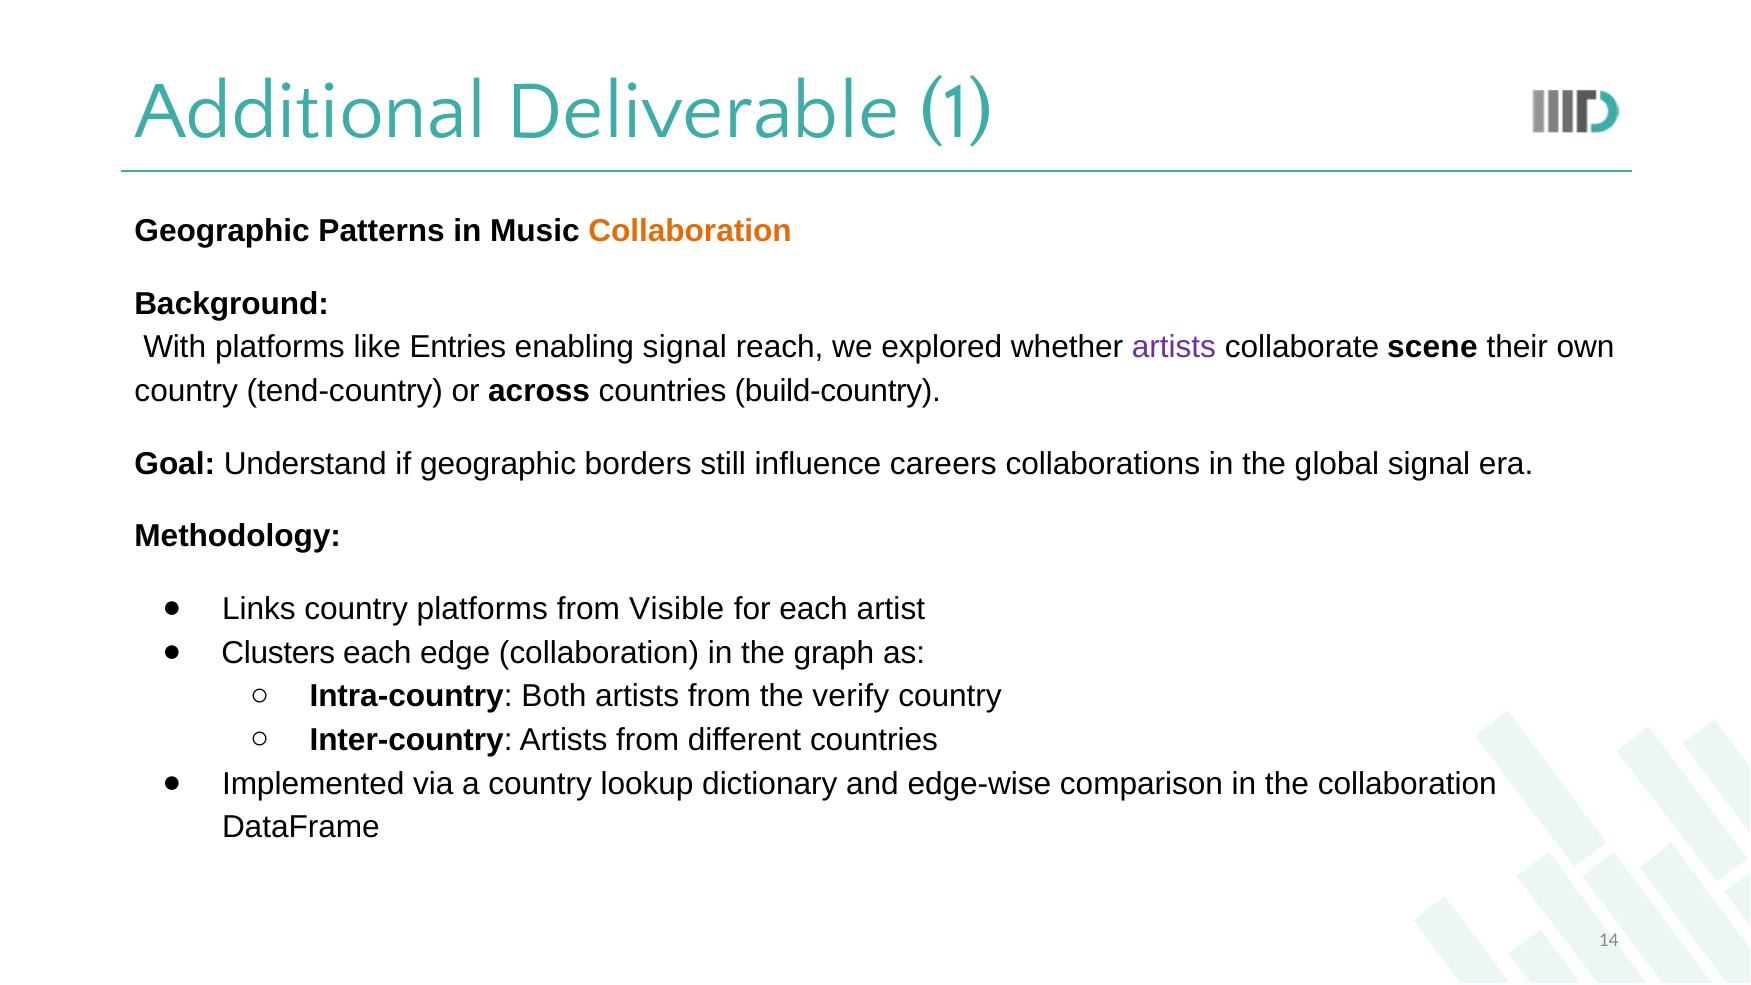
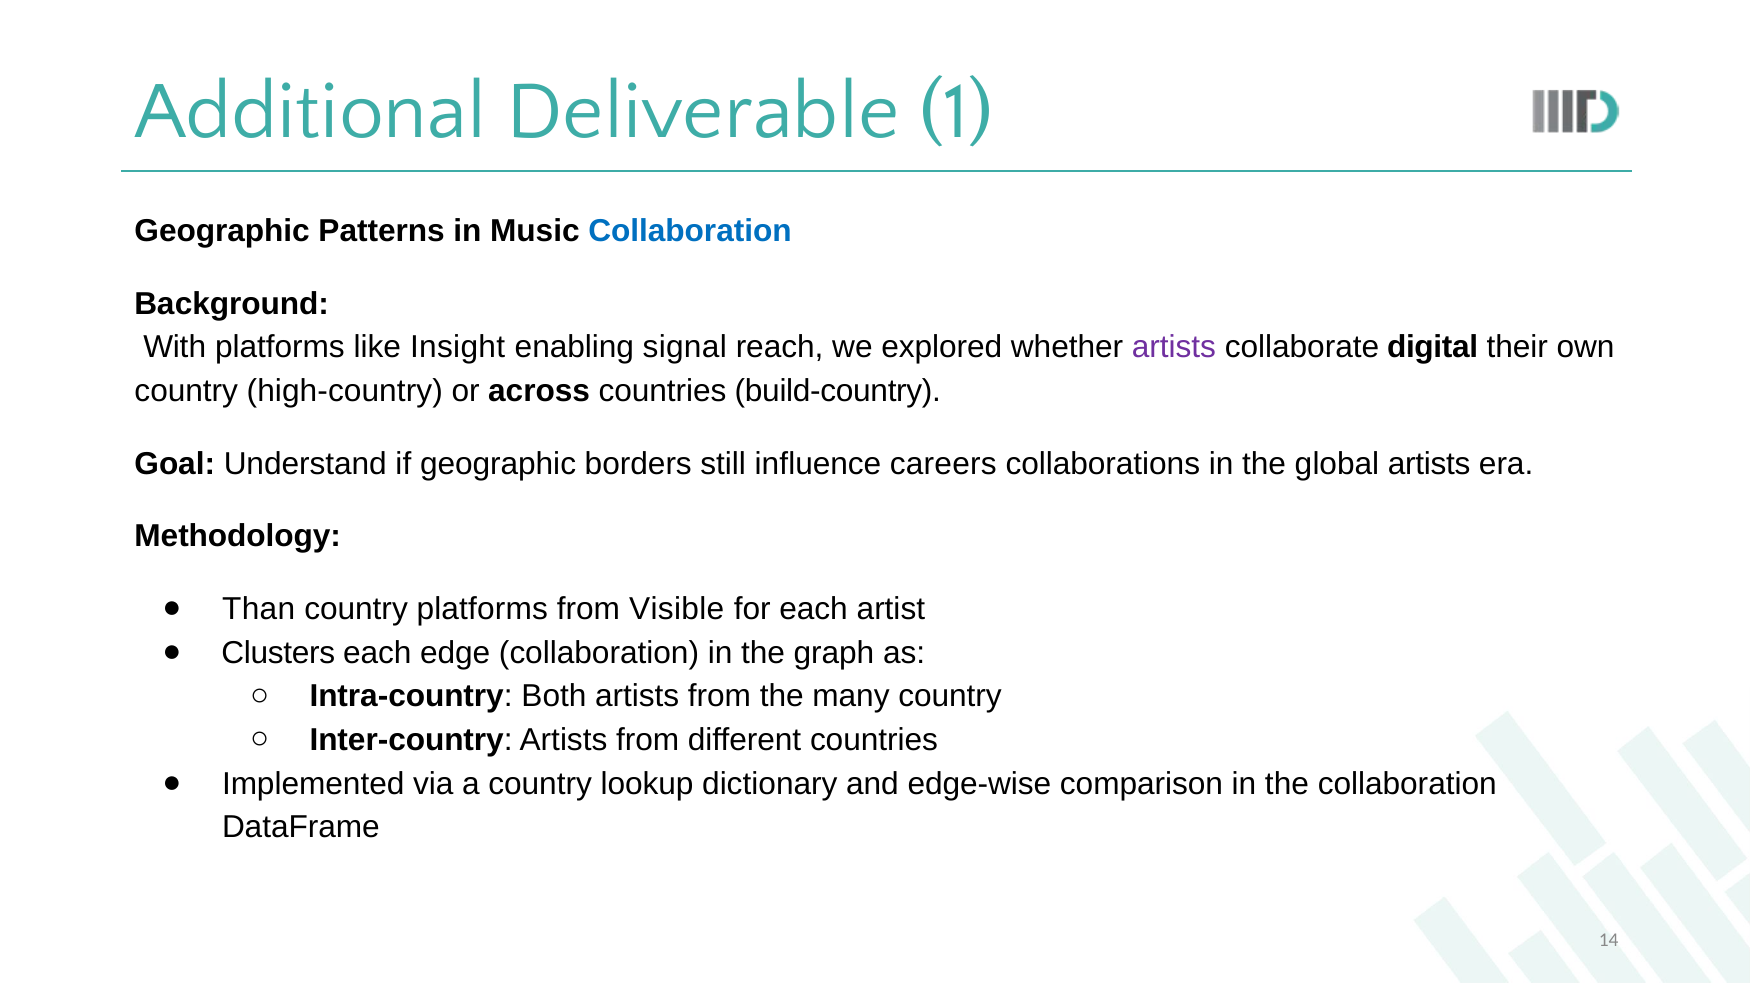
Collaboration at (690, 231) colour: orange -> blue
Entries: Entries -> Insight
scene: scene -> digital
tend-country: tend-country -> high-country
global signal: signal -> artists
Links: Links -> Than
verify: verify -> many
